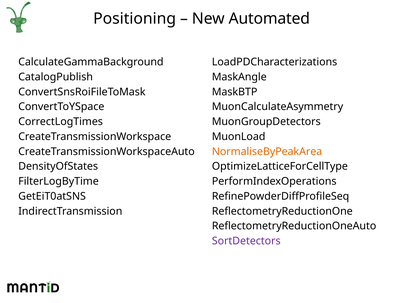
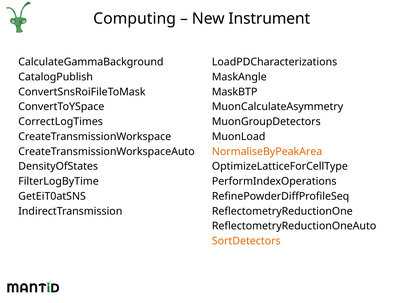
Positioning: Positioning -> Computing
Automated: Automated -> Instrument
SortDetectors colour: purple -> orange
